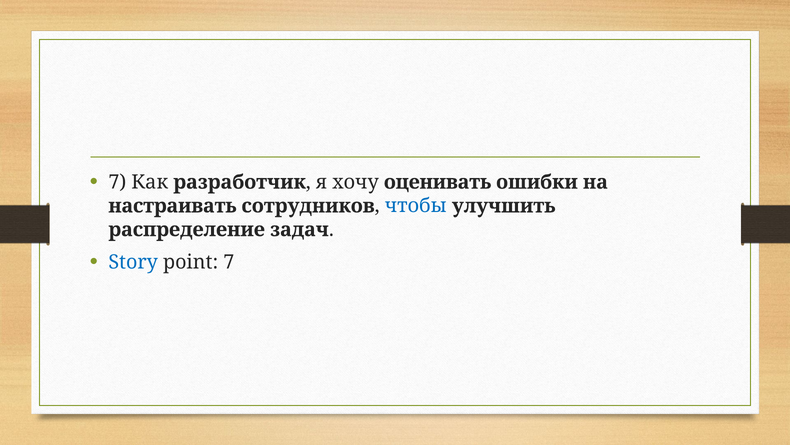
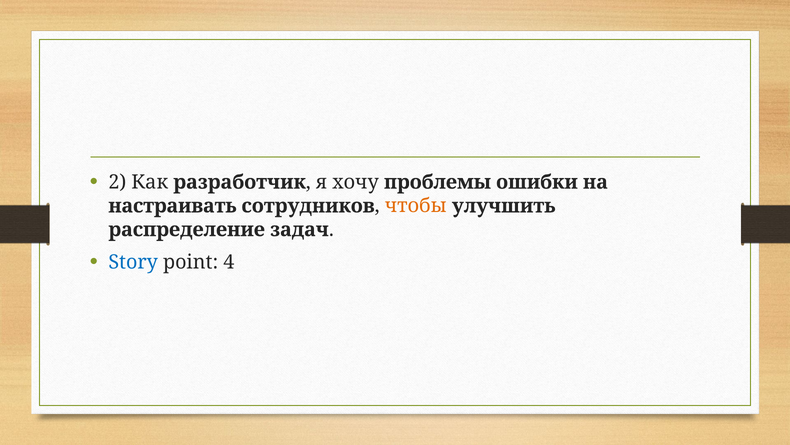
7 at (117, 182): 7 -> 2
оценивать: оценивать -> проблемы
чтобы colour: blue -> orange
point 7: 7 -> 4
